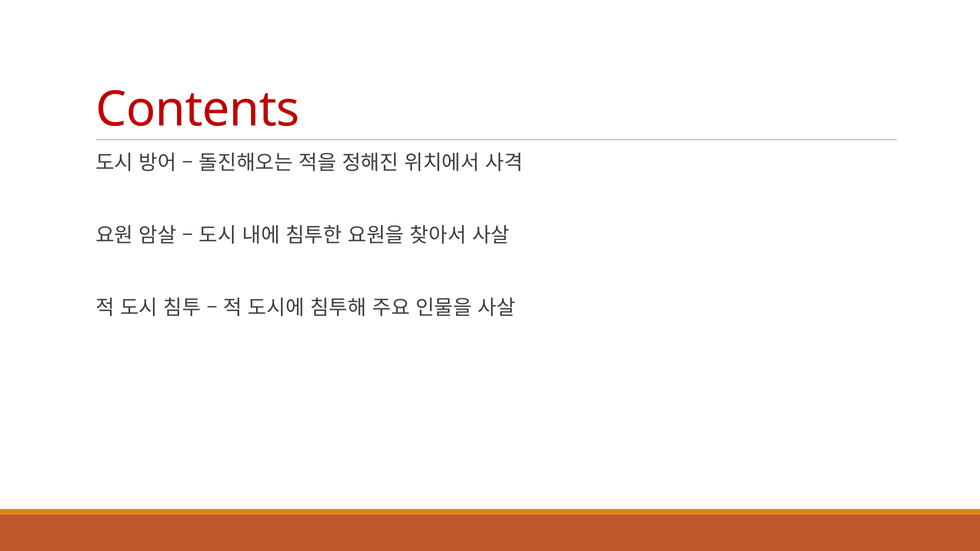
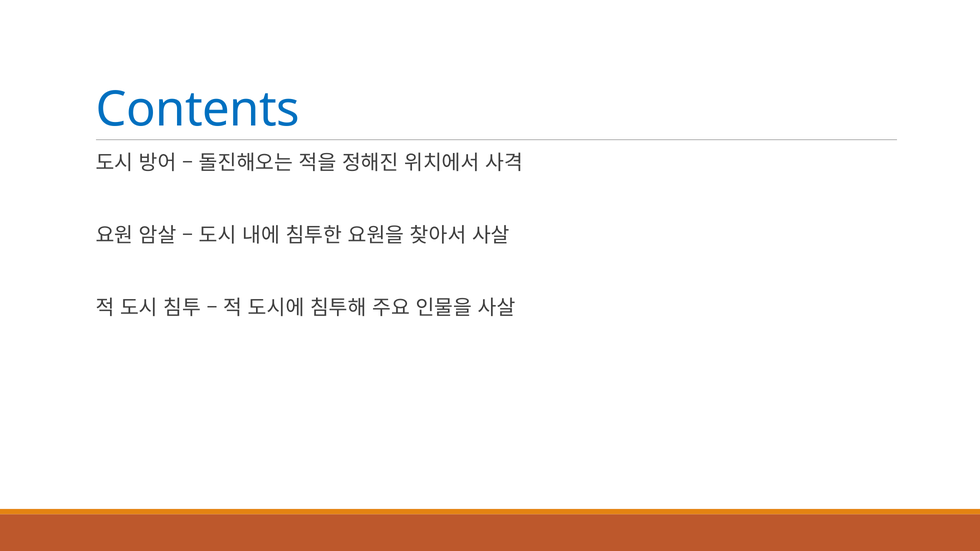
Contents colour: red -> blue
